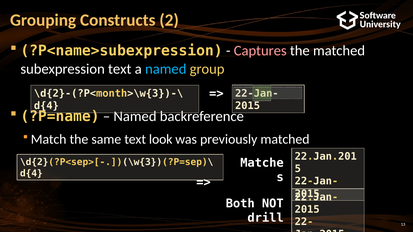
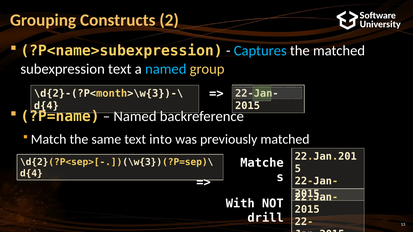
Captures colour: pink -> light blue
look: look -> into
Both: Both -> With
